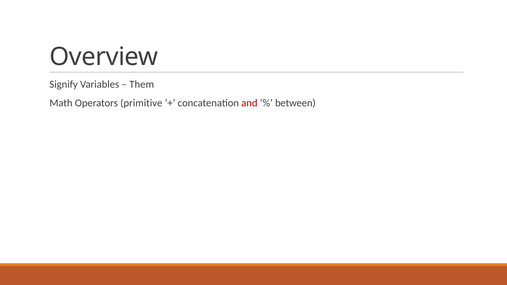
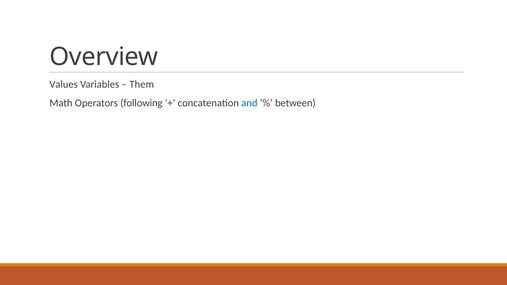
Signify: Signify -> Values
primitive: primitive -> following
and colour: red -> blue
